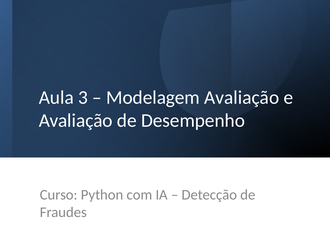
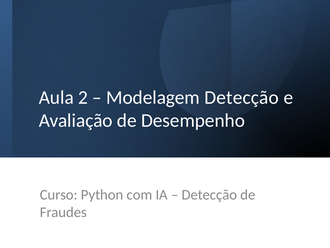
3: 3 -> 2
Modelagem Avaliação: Avaliação -> Detecção
